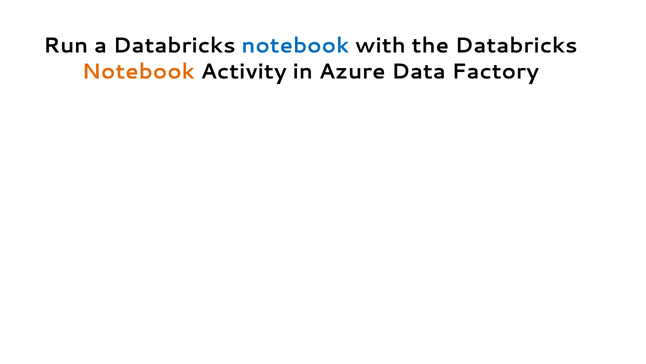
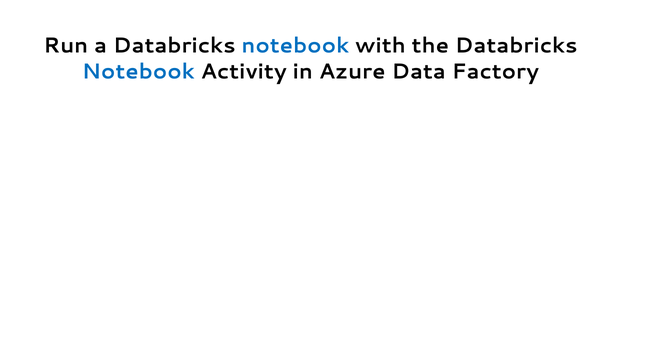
Notebook at (138, 72) colour: orange -> blue
